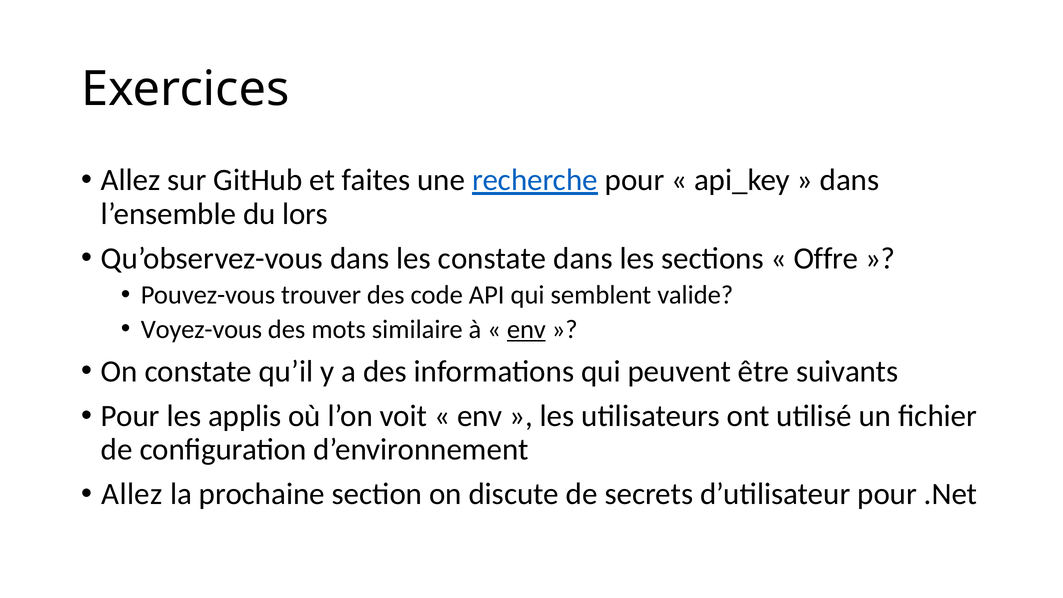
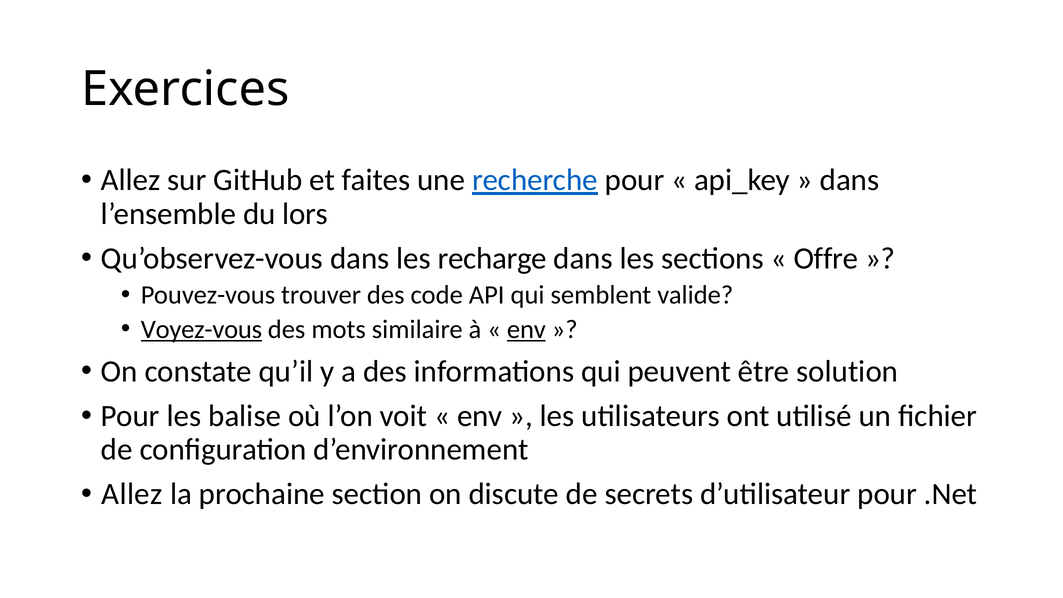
les constate: constate -> recharge
Voyez-vous underline: none -> present
suivants: suivants -> solution
applis: applis -> balise
